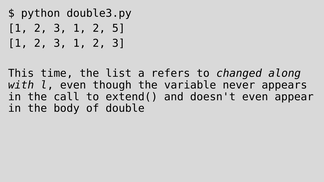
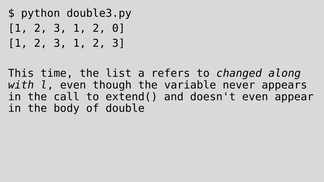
5: 5 -> 0
